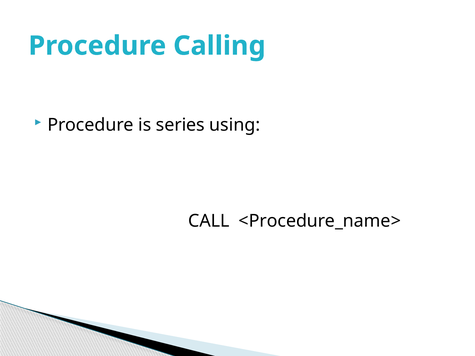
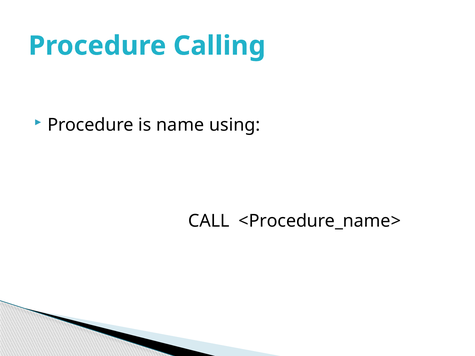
series: series -> name
